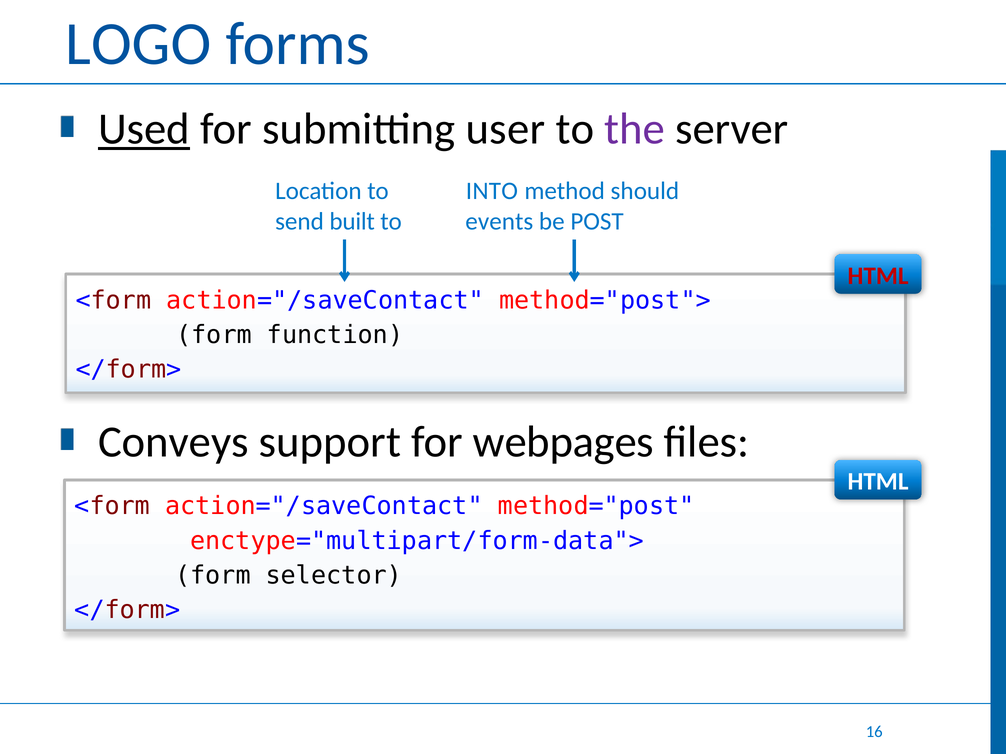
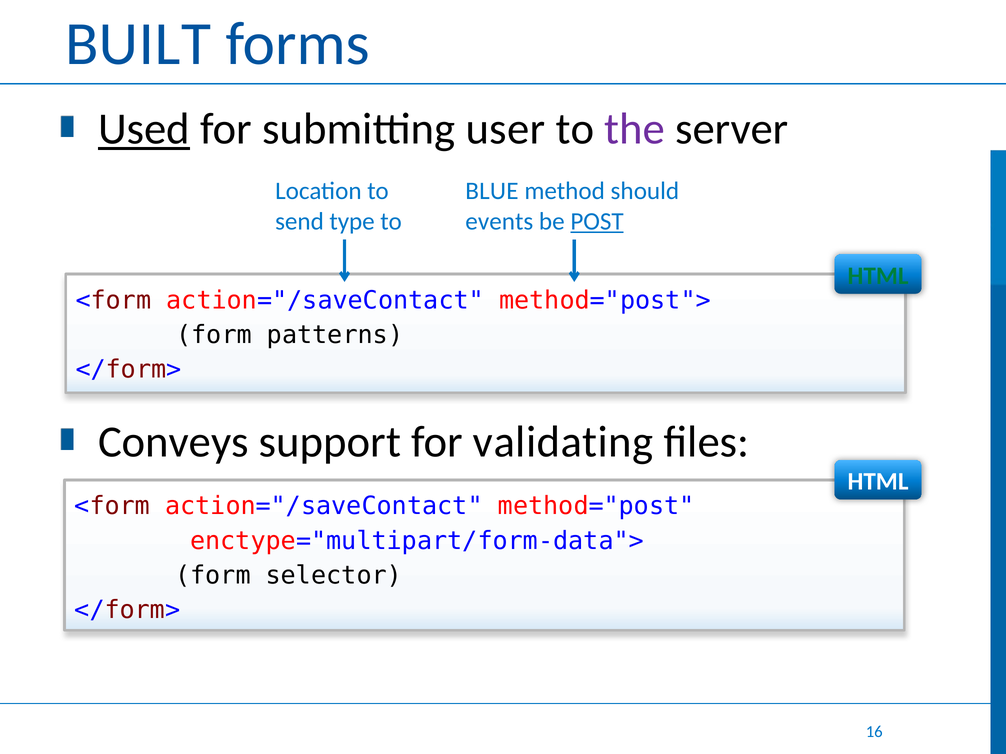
LOGO: LOGO -> BUILT
INTO: INTO -> BLUE
built: built -> type
POST underline: none -> present
HTML at (878, 276) colour: red -> green
function: function -> patterns
webpages: webpages -> validating
